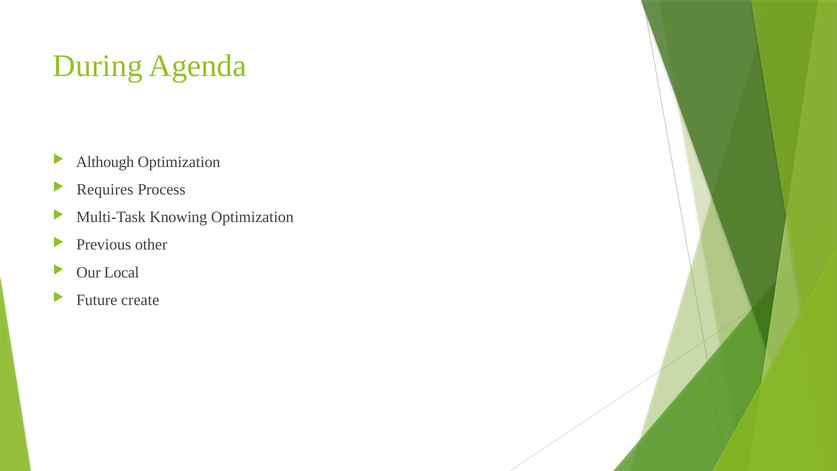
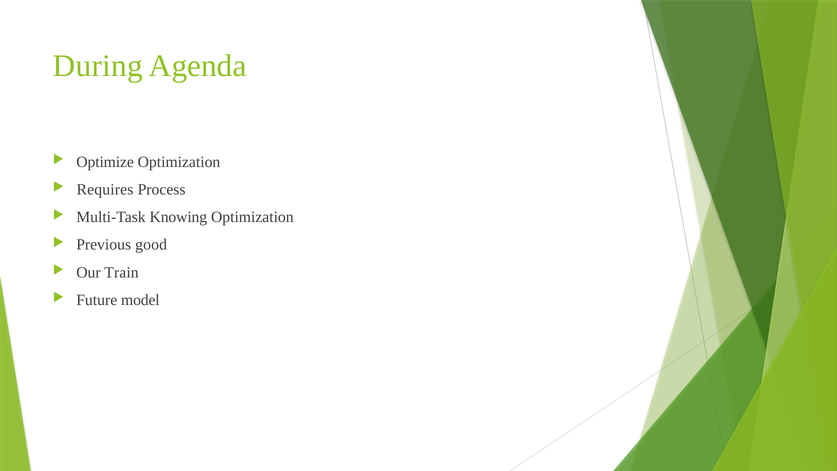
Although: Although -> Optimize
other: other -> good
Local: Local -> Train
create: create -> model
